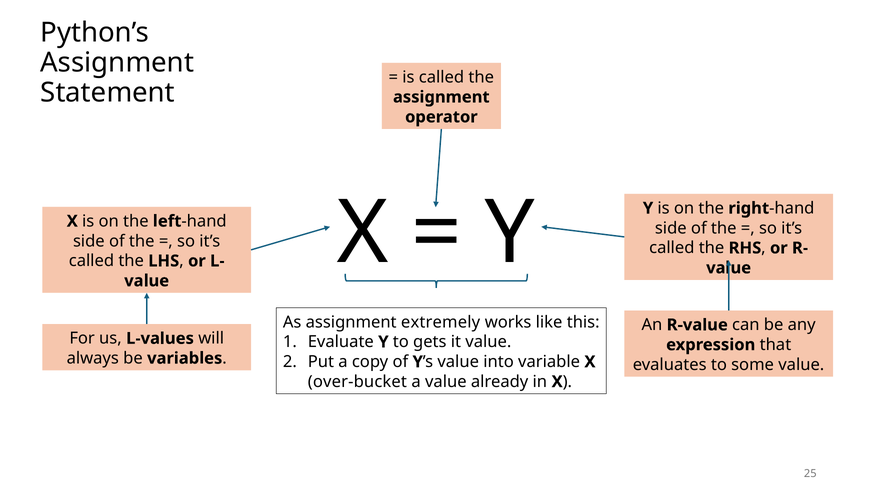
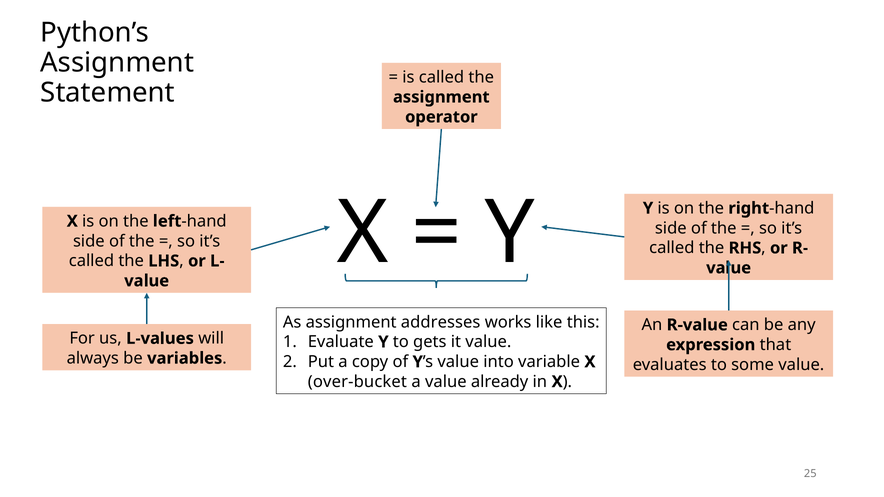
extremely: extremely -> addresses
